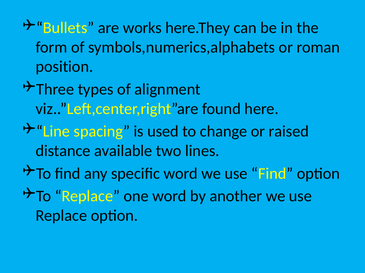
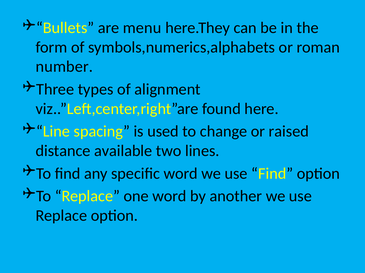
works: works -> menu
position: position -> number
